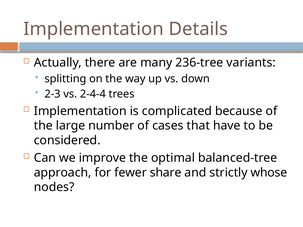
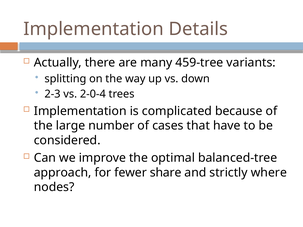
236-tree: 236-tree -> 459-tree
2-4-4: 2-4-4 -> 2-0-4
whose: whose -> where
